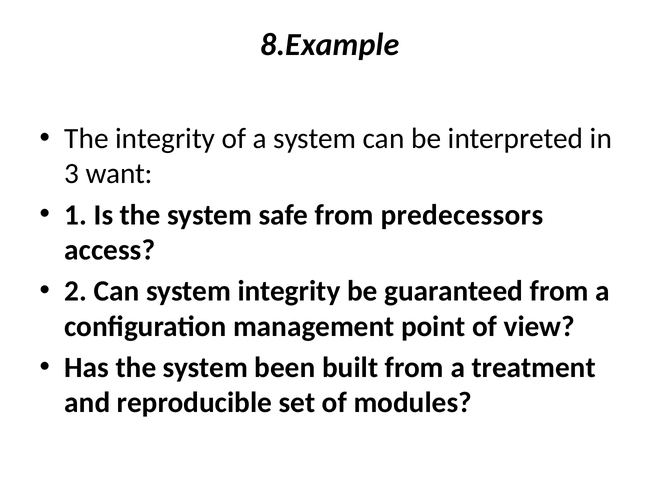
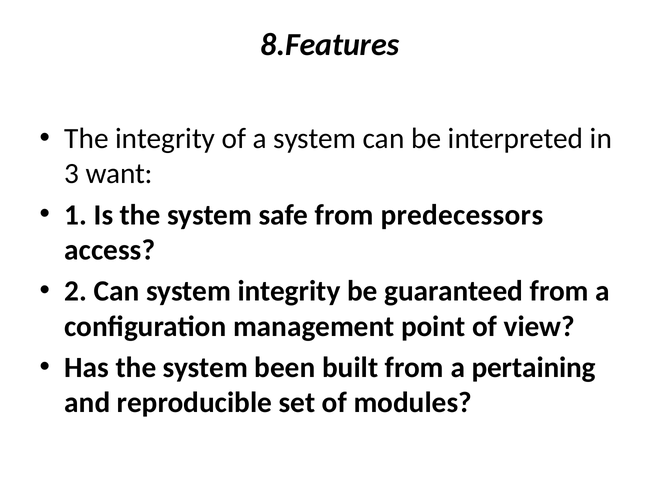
8.Example: 8.Example -> 8.Features
treatment: treatment -> pertaining
